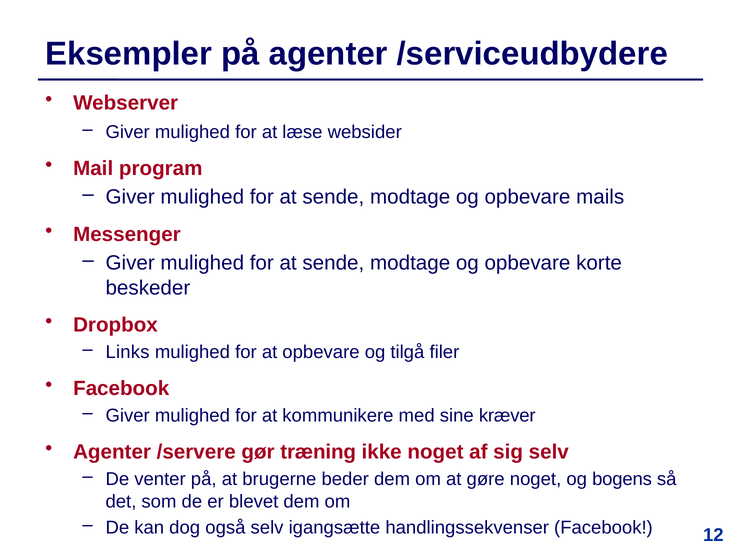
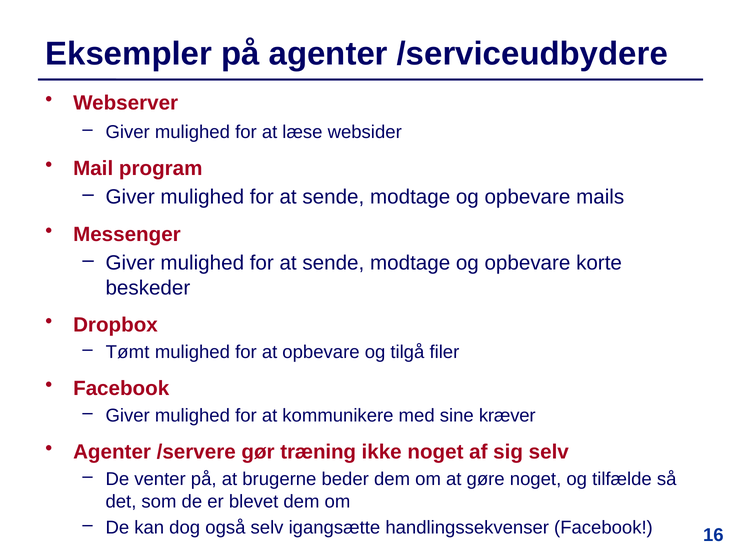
Links: Links -> Tømt
bogens: bogens -> tilfælde
12: 12 -> 16
